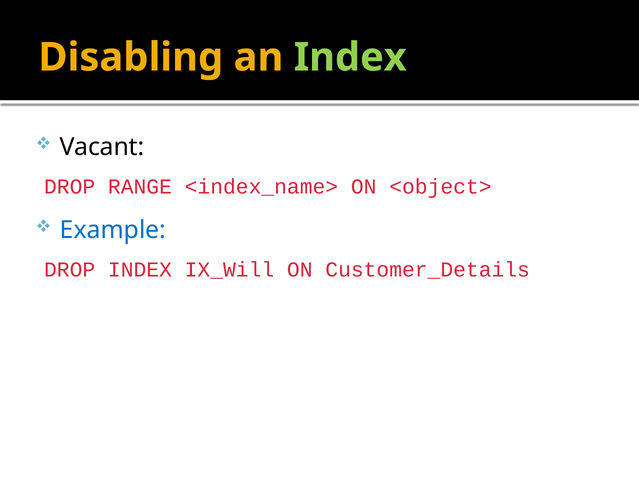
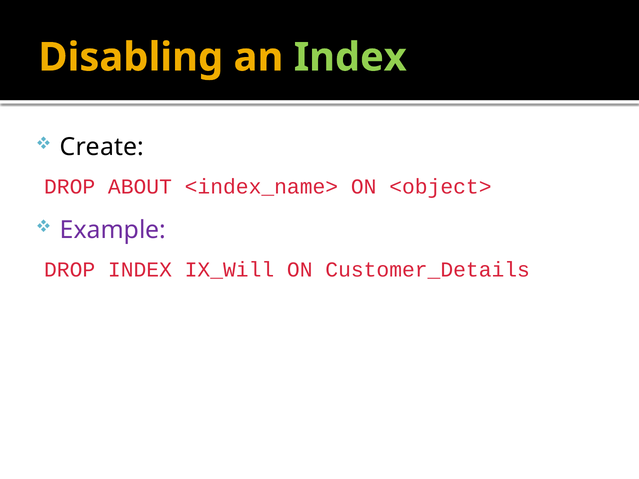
Vacant: Vacant -> Create
RANGE: RANGE -> ABOUT
Example colour: blue -> purple
